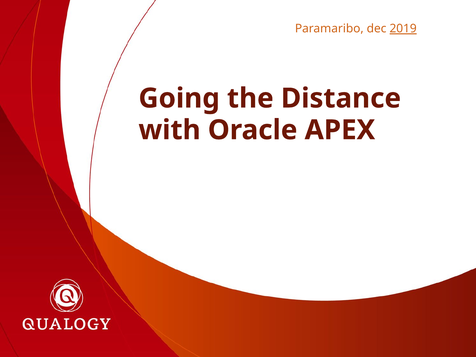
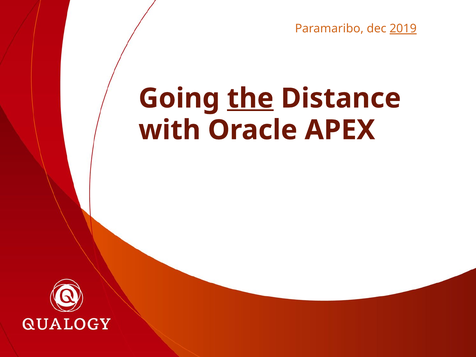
the underline: none -> present
